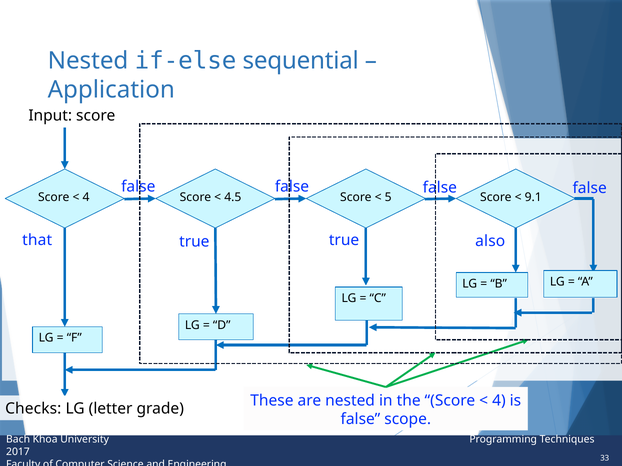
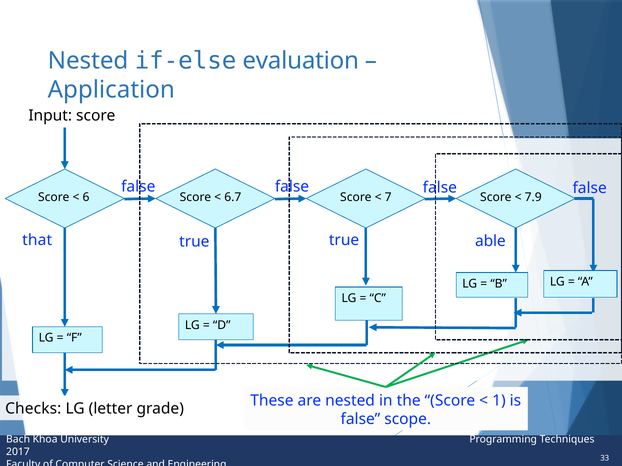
sequential: sequential -> evaluation
4 at (86, 197): 4 -> 6
4.5: 4.5 -> 6.7
5: 5 -> 7
9.1: 9.1 -> 7.9
also: also -> able
4 at (499, 401): 4 -> 1
